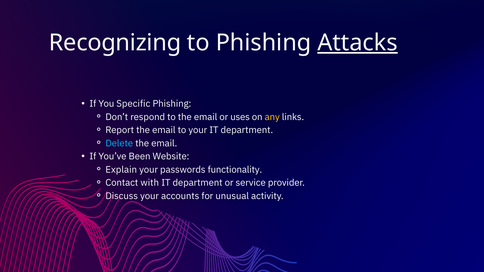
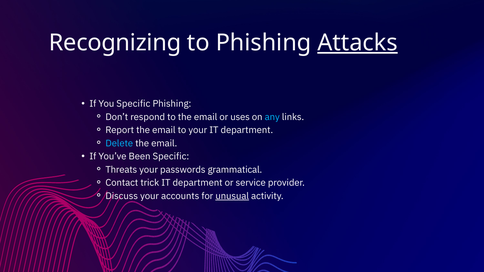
any colour: yellow -> light blue
Been Website: Website -> Specific
Explain: Explain -> Threats
functionality: functionality -> grammatical
with: with -> trick
unusual underline: none -> present
